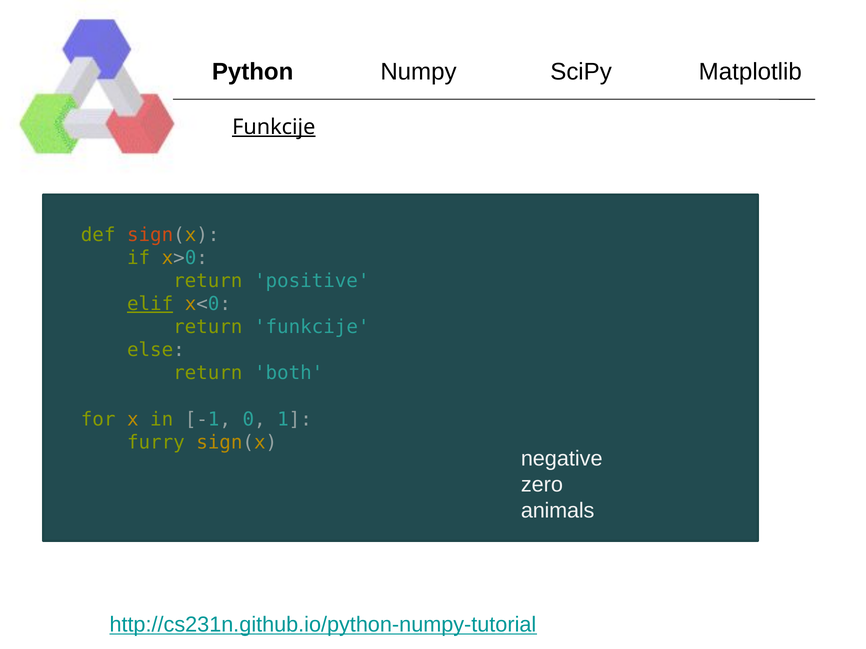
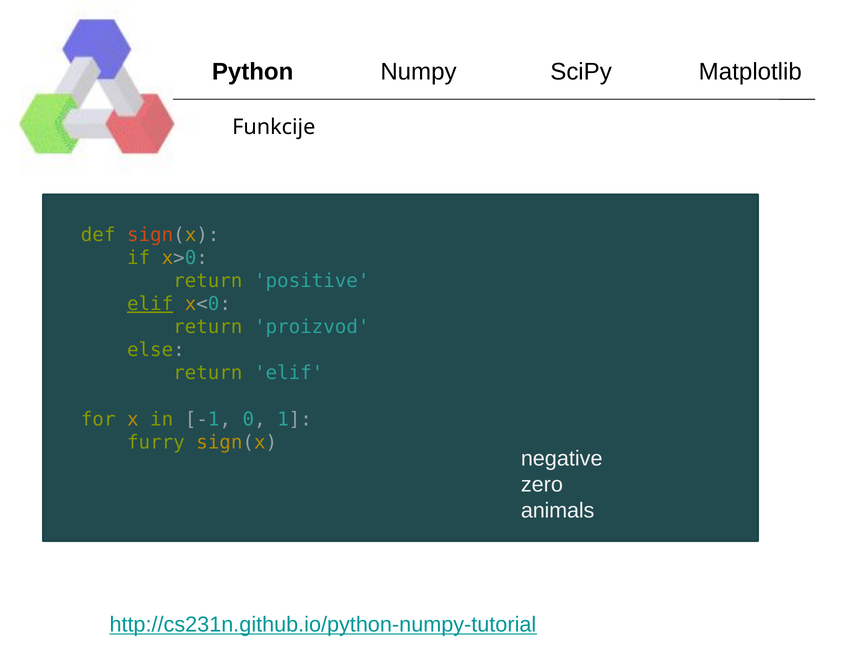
Funkcije at (274, 127) underline: present -> none
return funkcije: funkcije -> proizvod
return both: both -> elif
